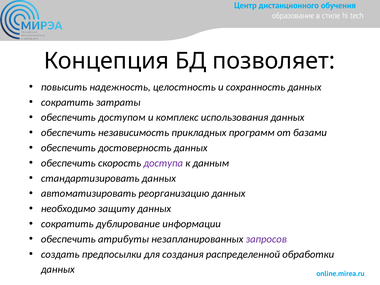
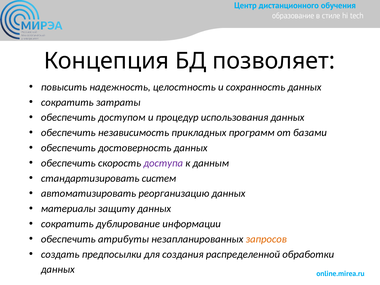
комплекс: комплекс -> процедур
стандартизировать данных: данных -> систем
необходимо: необходимо -> материалы
запросов colour: purple -> orange
